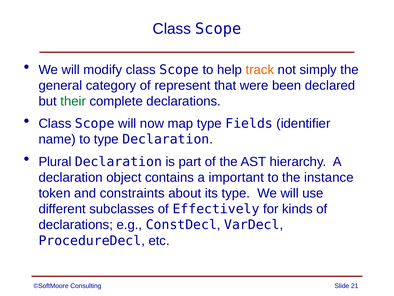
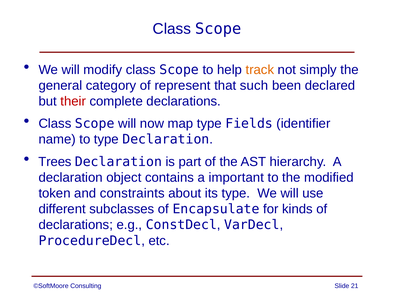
were: were -> such
their colour: green -> red
Plural: Plural -> Trees
instance: instance -> modified
Effectively: Effectively -> Encapsulate
